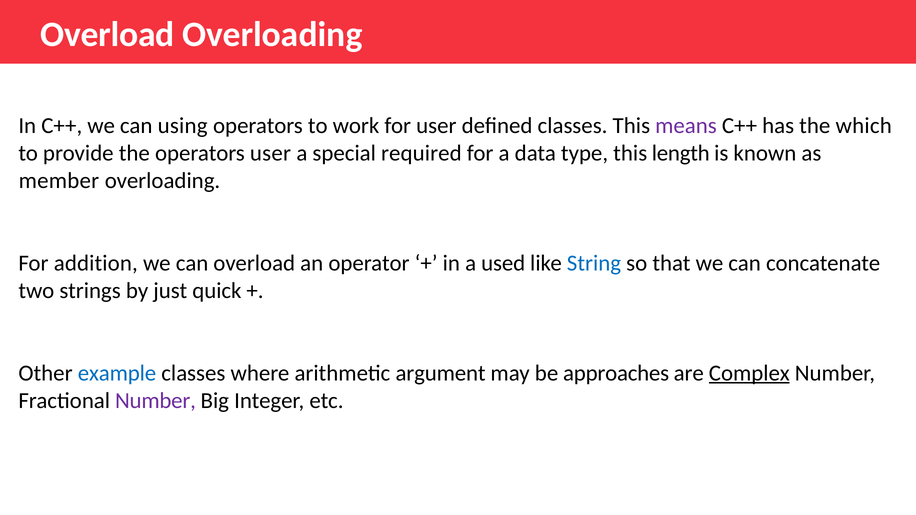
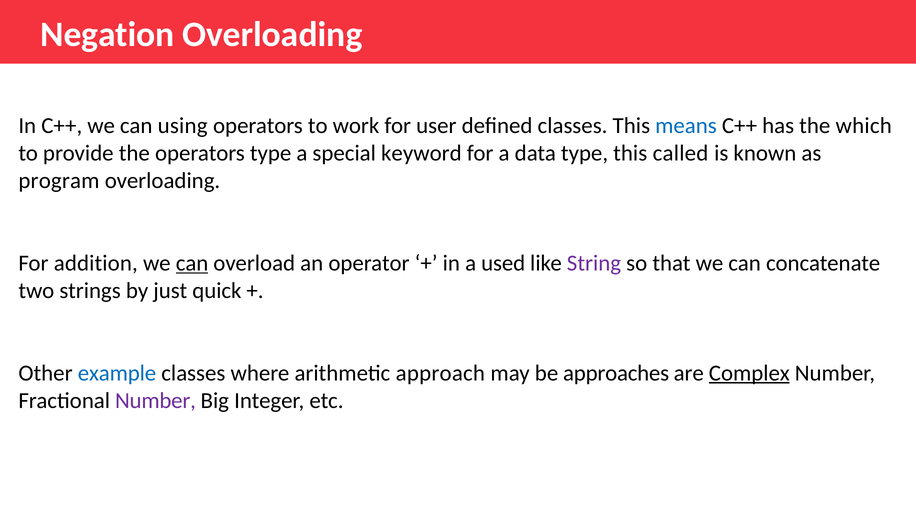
Overload at (107, 34): Overload -> Negation
means colour: purple -> blue
operators user: user -> type
required: required -> keyword
length: length -> called
member: member -> program
can at (192, 263) underline: none -> present
String colour: blue -> purple
argument: argument -> approach
